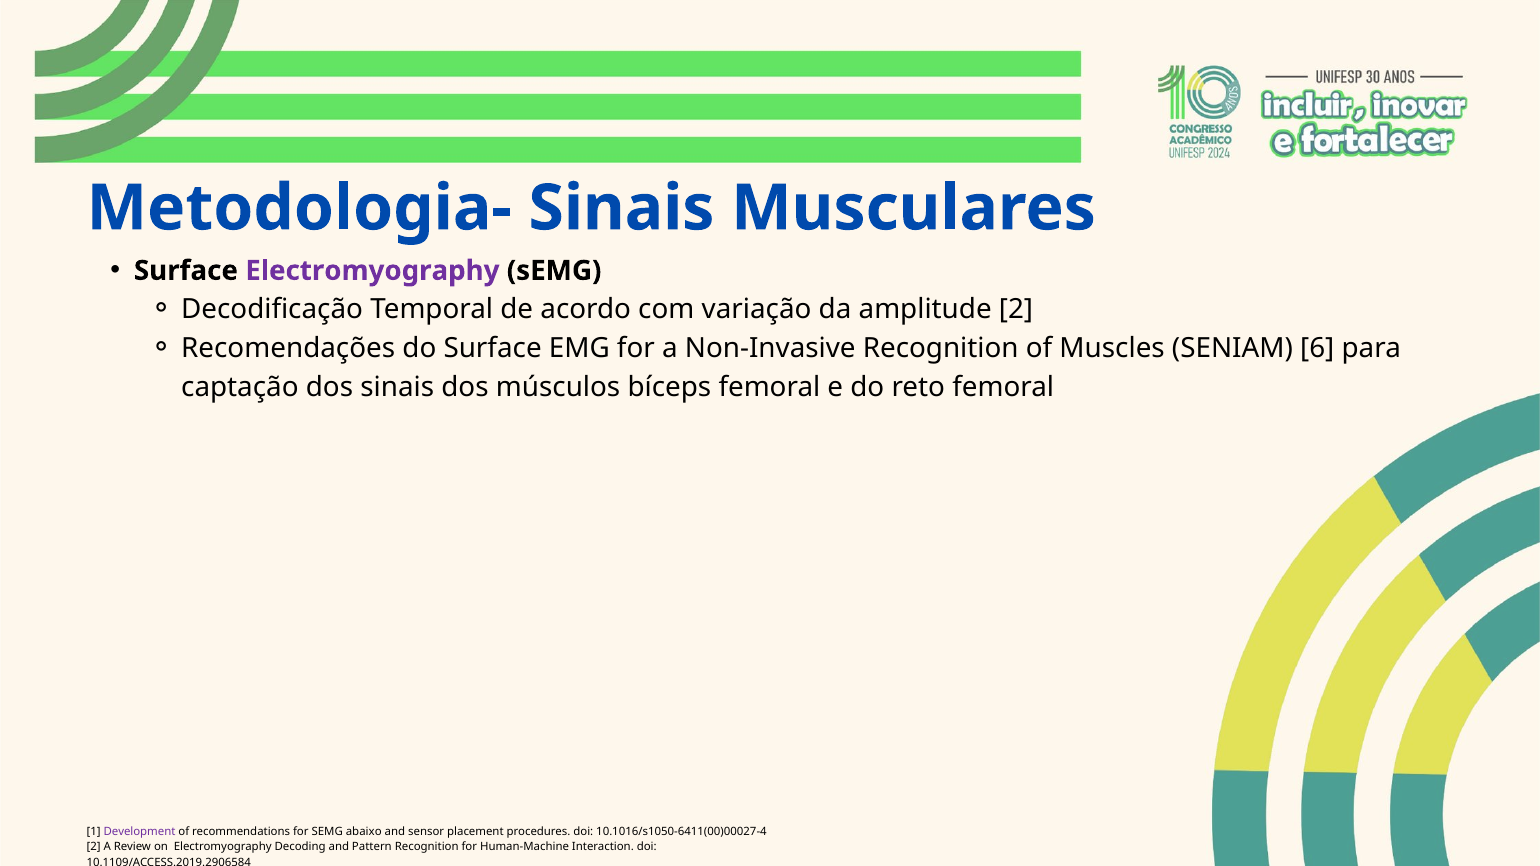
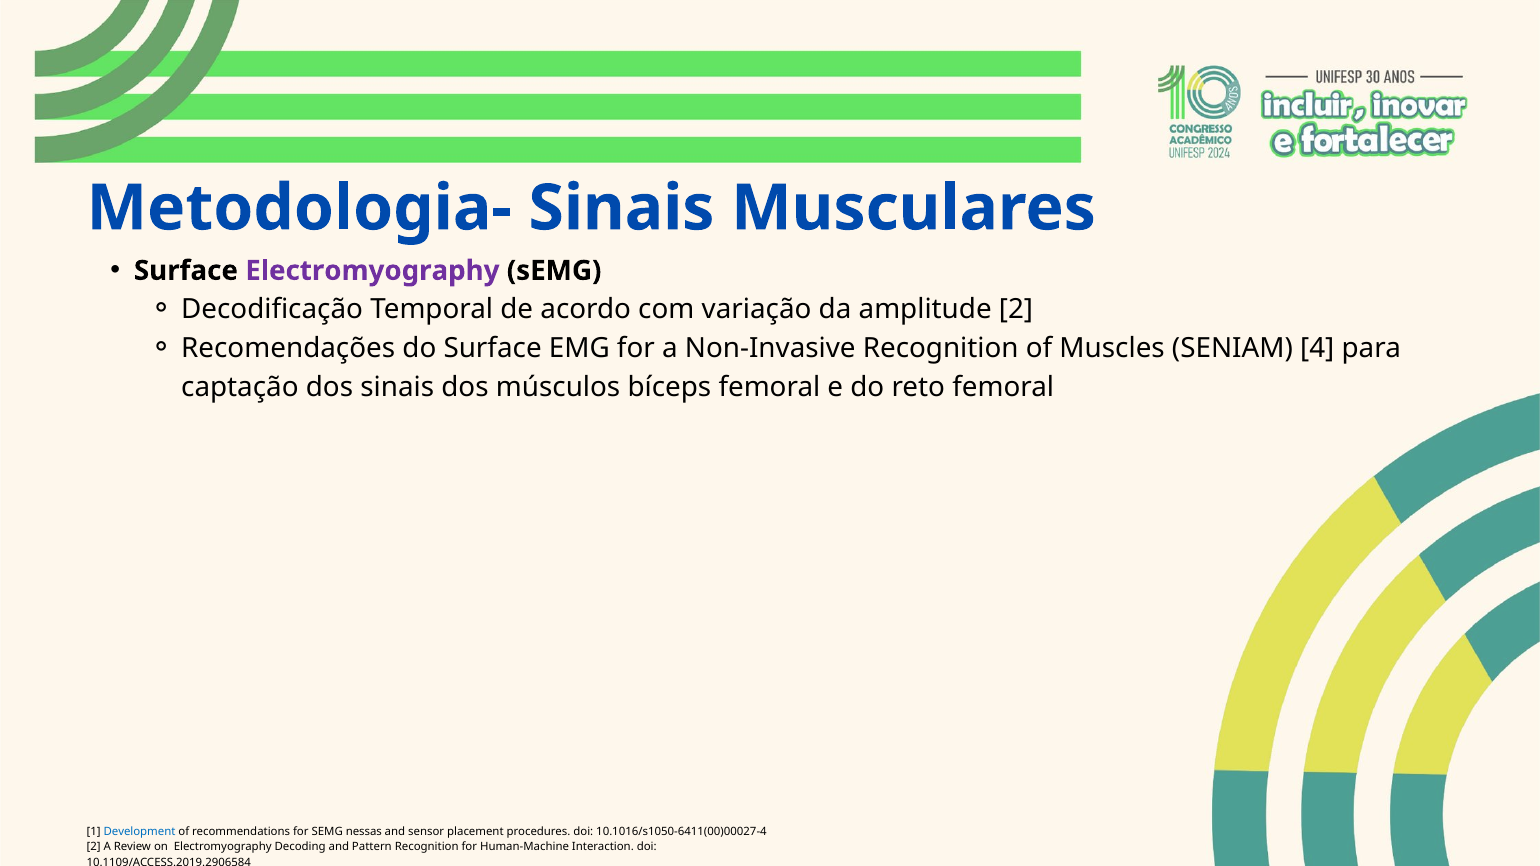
6: 6 -> 4
Development colour: purple -> blue
abaixo: abaixo -> nessas
